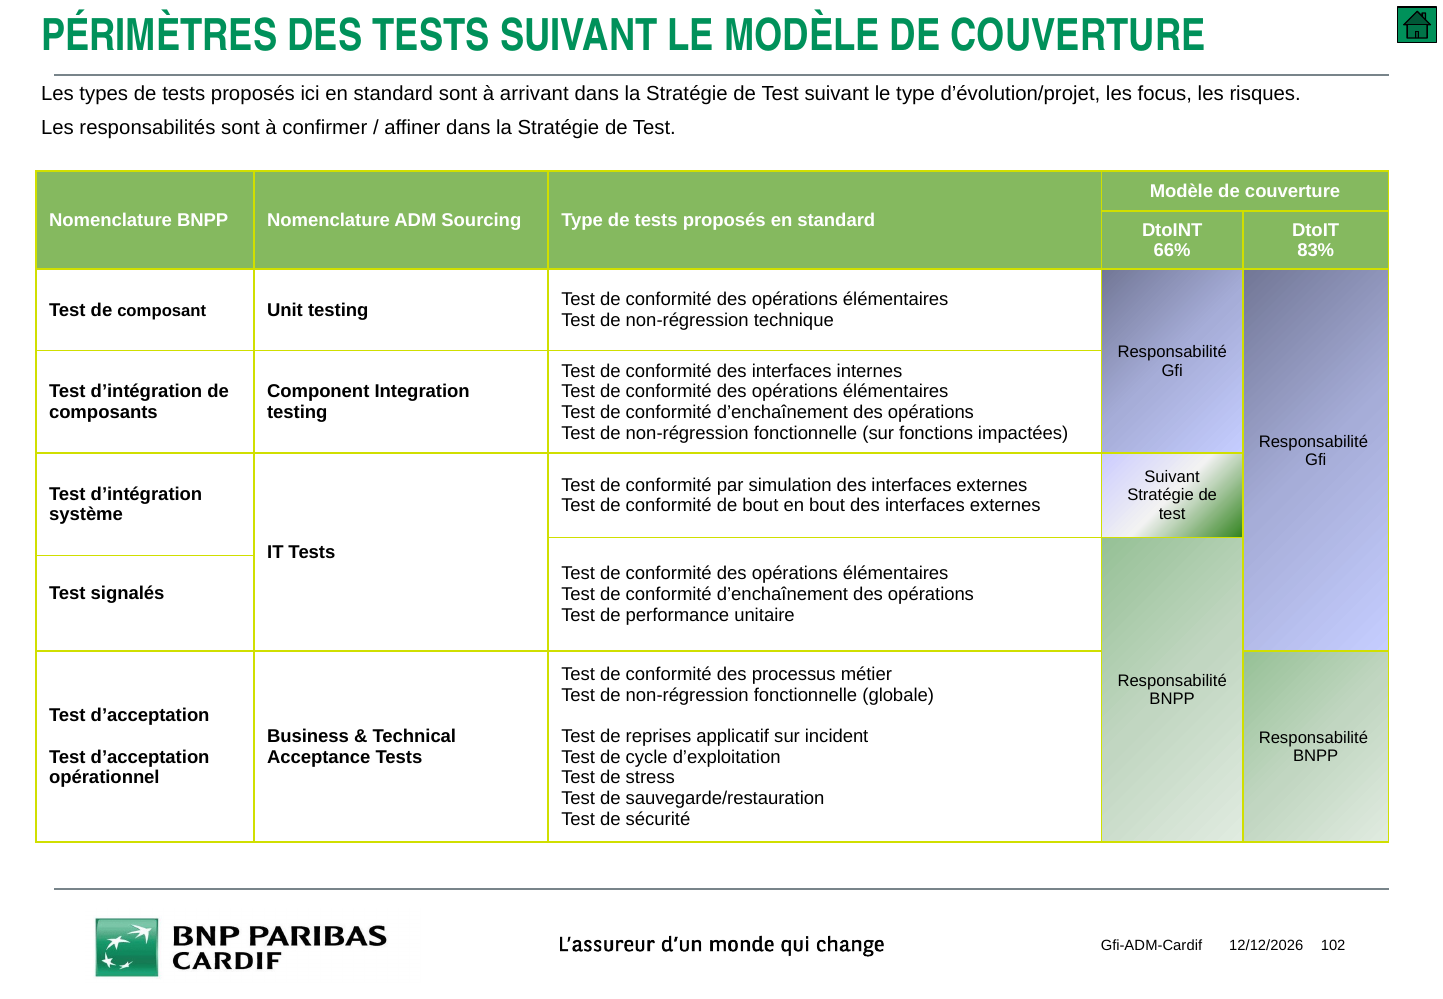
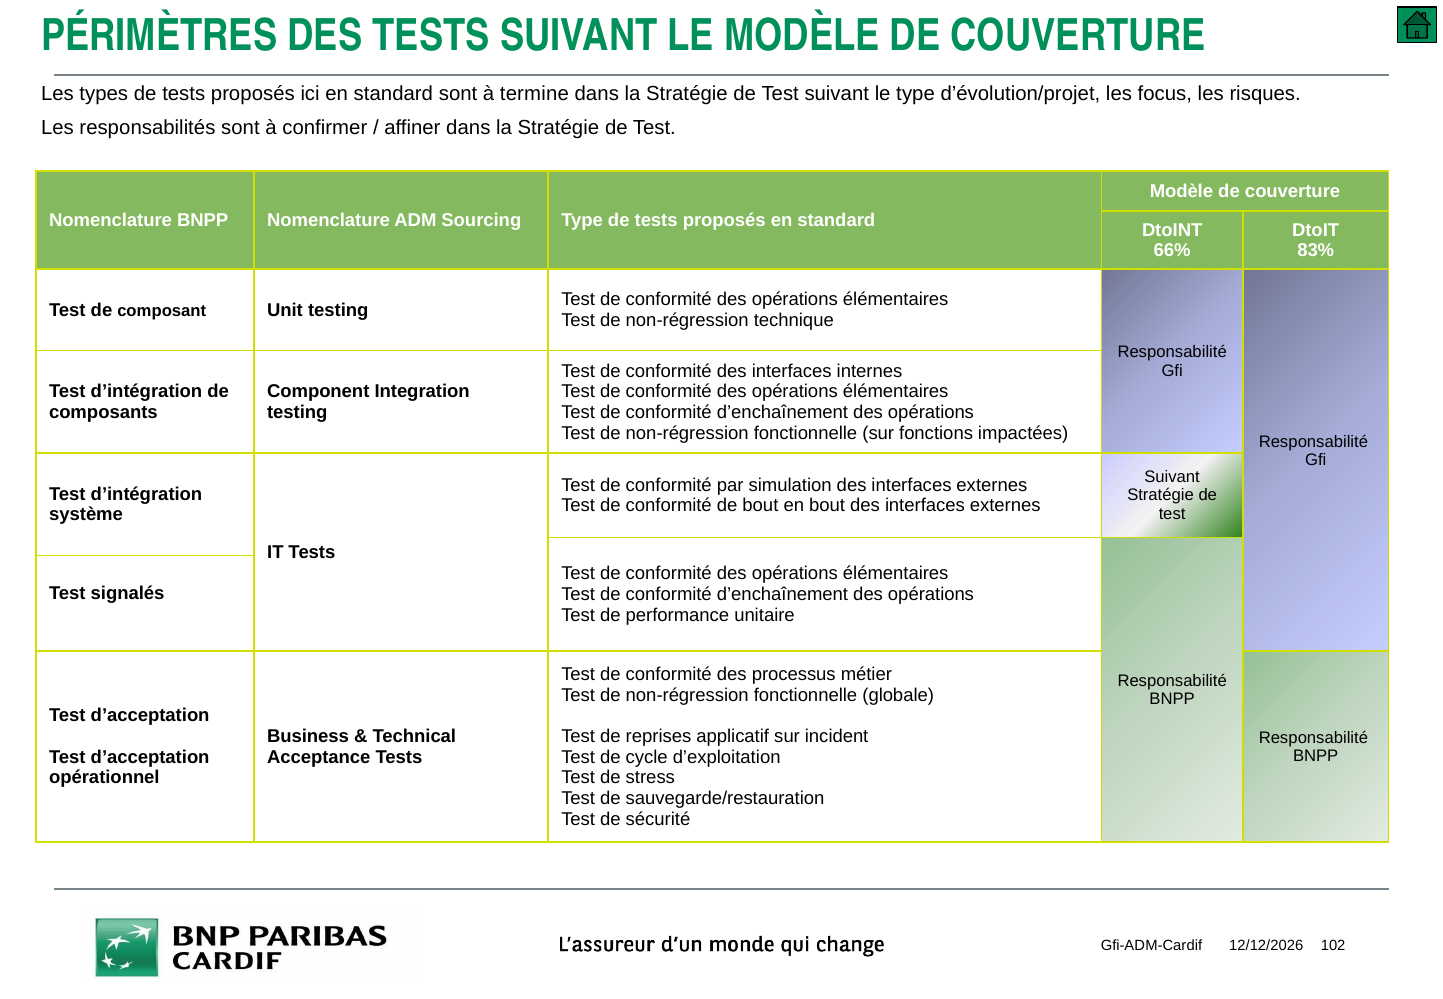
arrivant: arrivant -> termine
